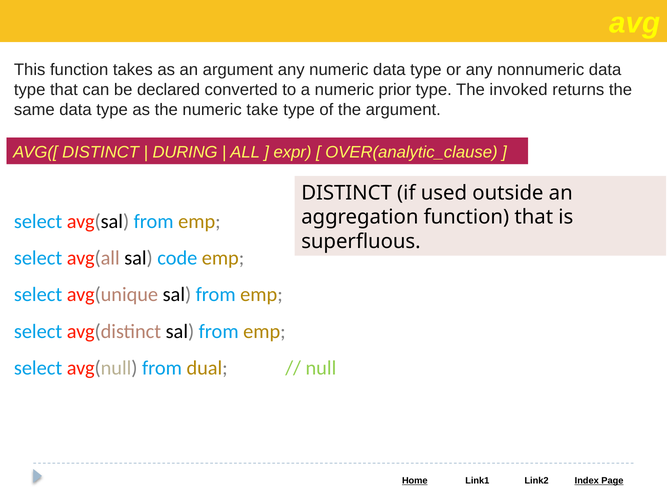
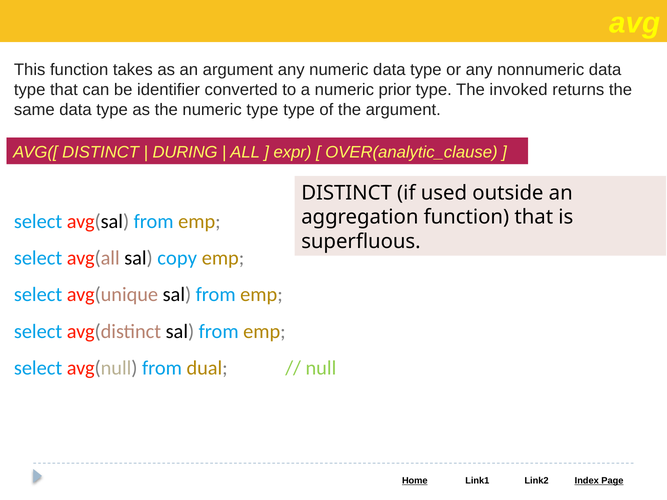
declared: declared -> identifier
numeric take: take -> type
code: code -> copy
